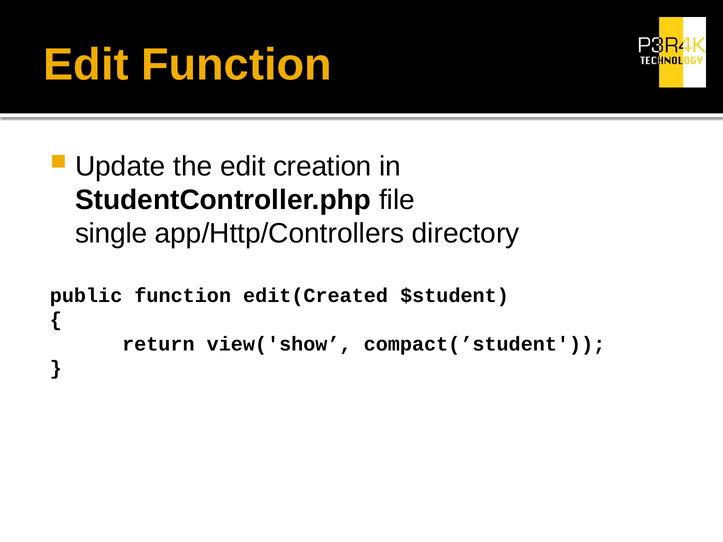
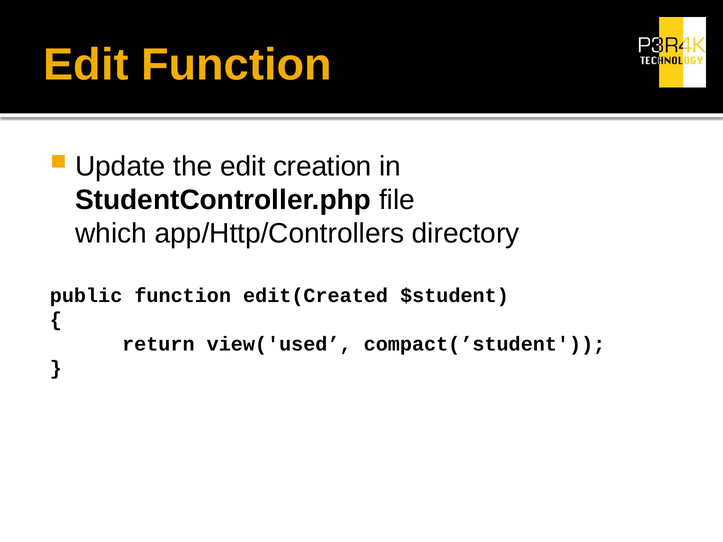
single: single -> which
view('show: view('show -> view('used
